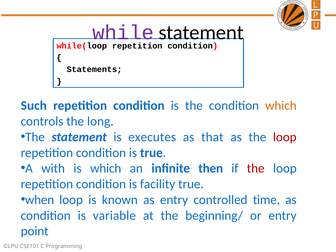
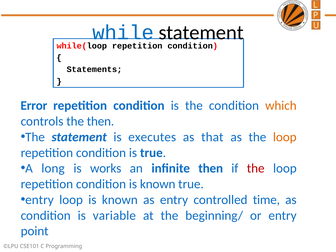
while colour: purple -> blue
Such: Such -> Error
the long: long -> then
loop at (285, 137) colour: red -> orange
with: with -> long
is which: which -> works
condition is facility: facility -> known
when at (40, 200): when -> entry
